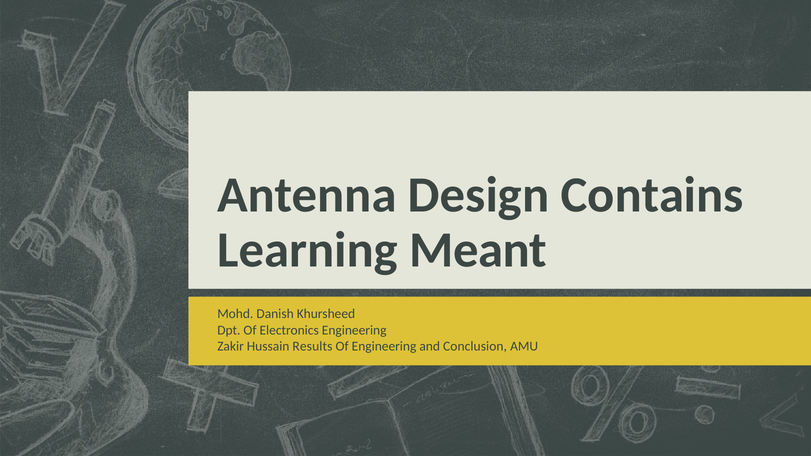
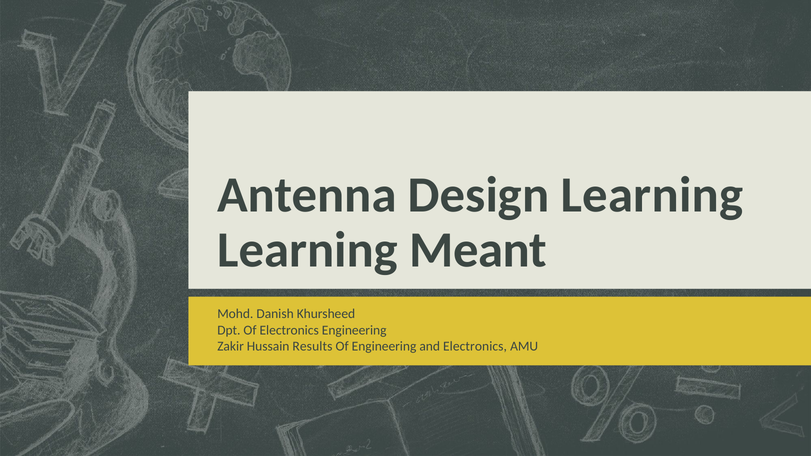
Design Contains: Contains -> Learning
and Conclusion: Conclusion -> Electronics
